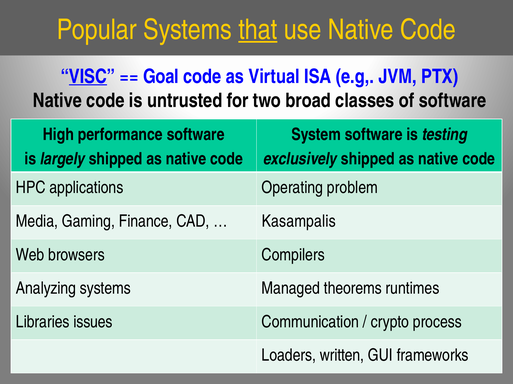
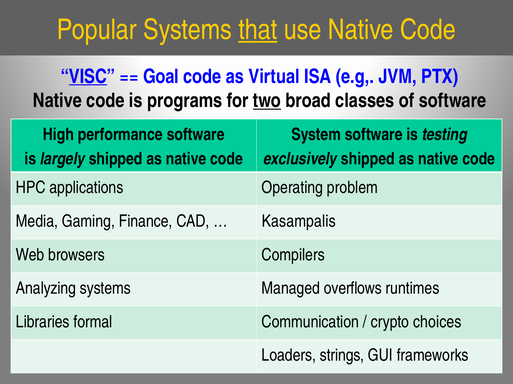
untrusted: untrusted -> programs
two underline: none -> present
theorems: theorems -> overflows
issues: issues -> formal
process: process -> choices
written: written -> strings
